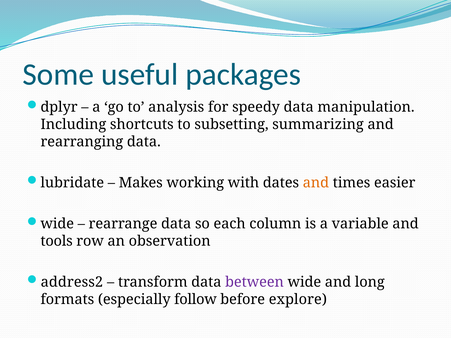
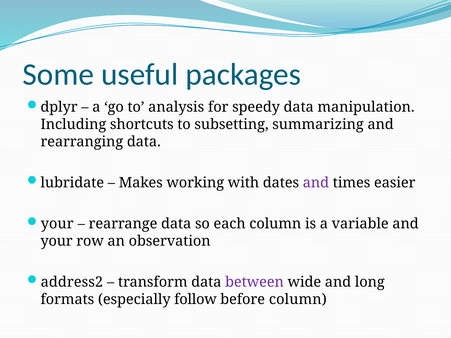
and at (316, 183) colour: orange -> purple
wide at (57, 224): wide -> your
tools at (57, 241): tools -> your
before explore: explore -> column
